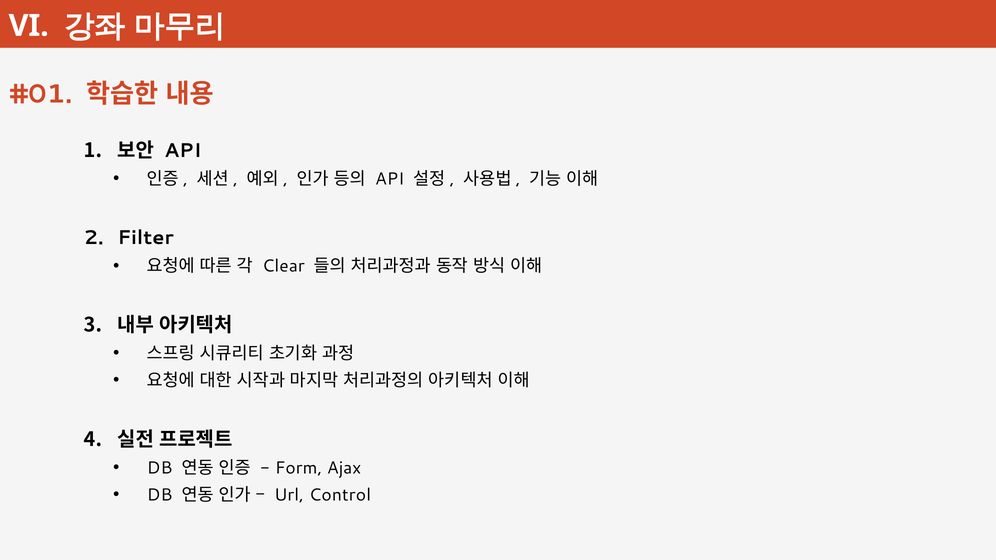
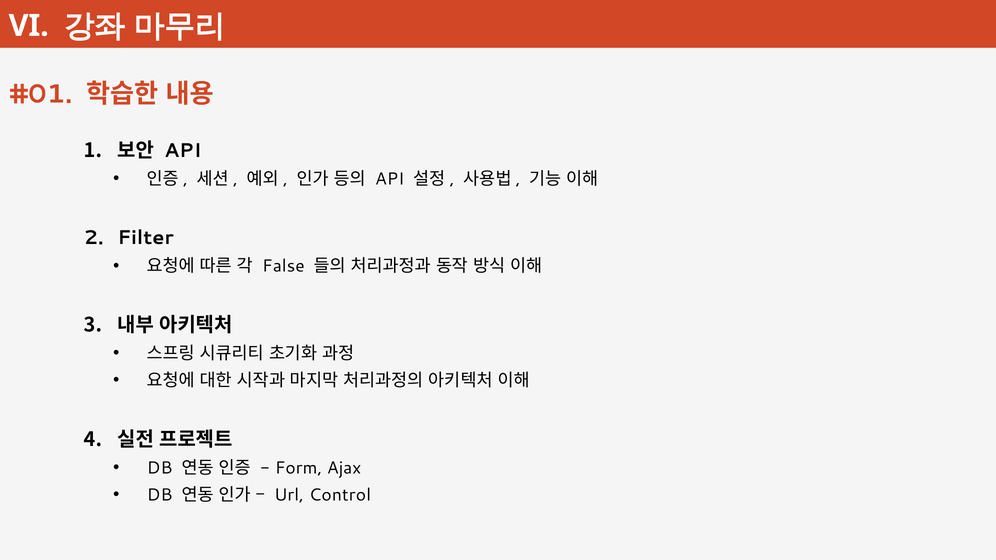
Clear: Clear -> False
